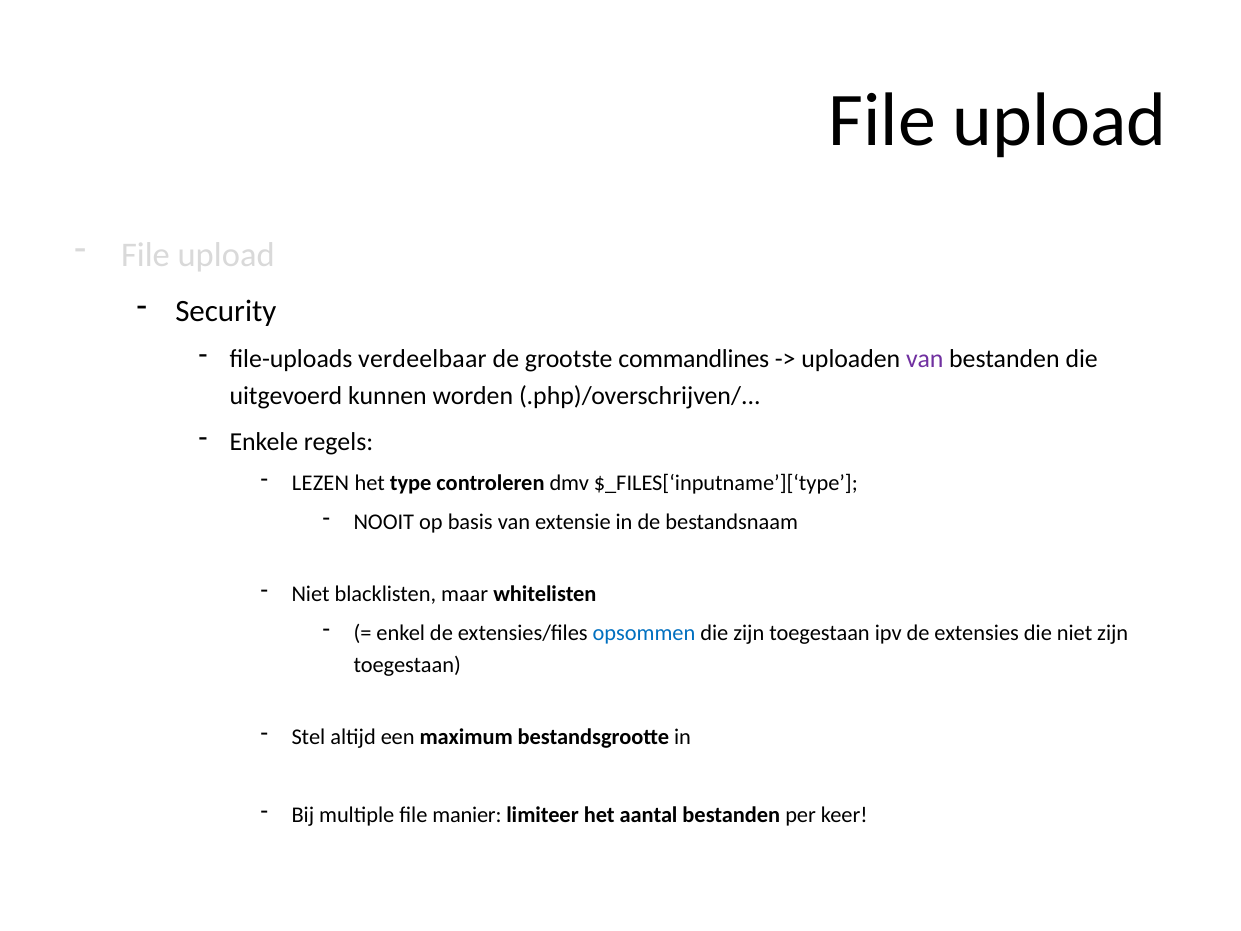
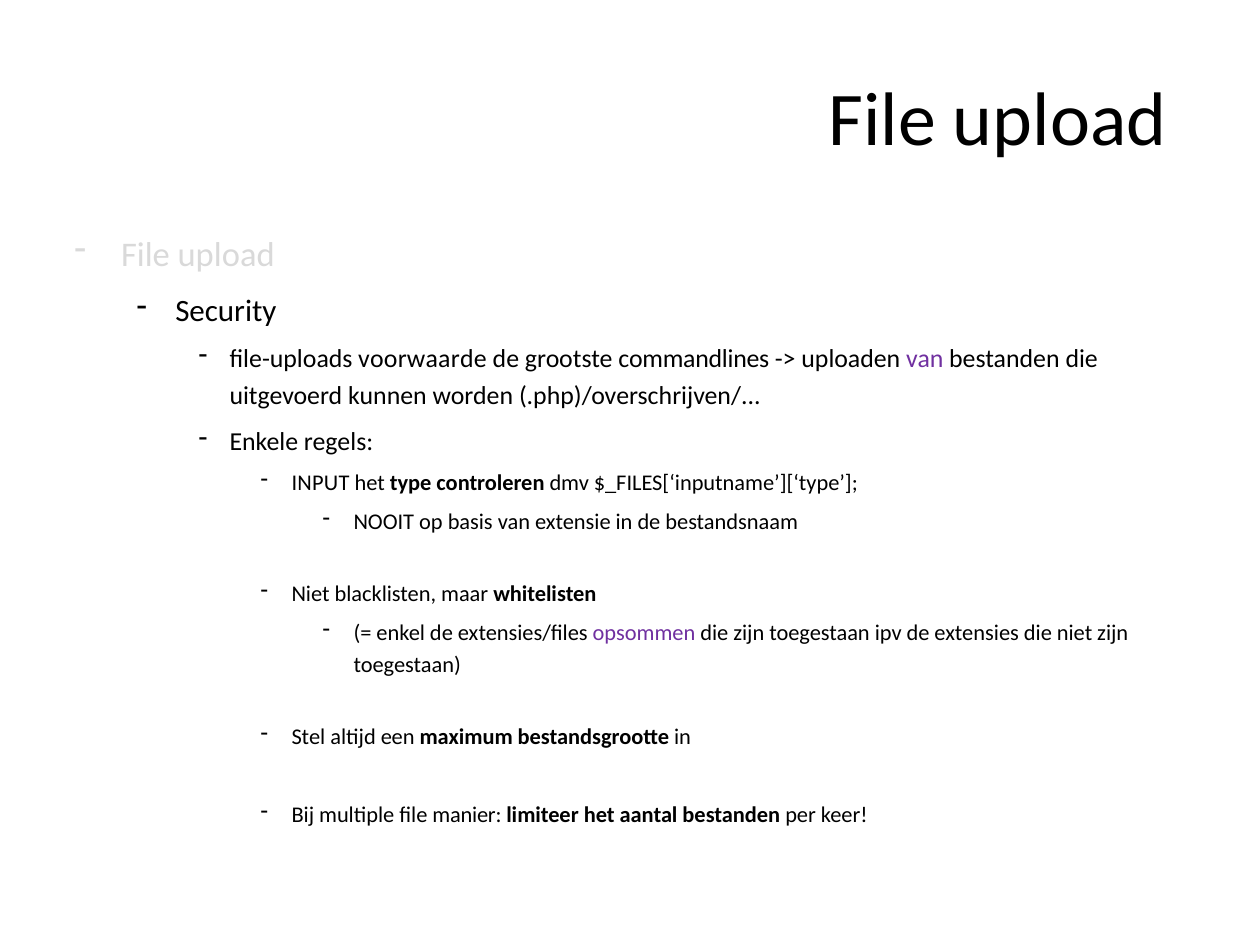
verdeelbaar: verdeelbaar -> voorwaarde
LEZEN: LEZEN -> INPUT
opsommen colour: blue -> purple
